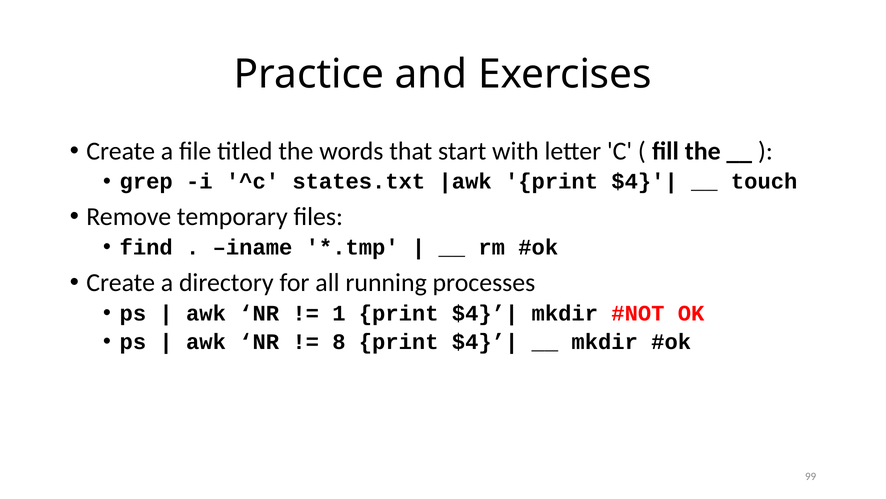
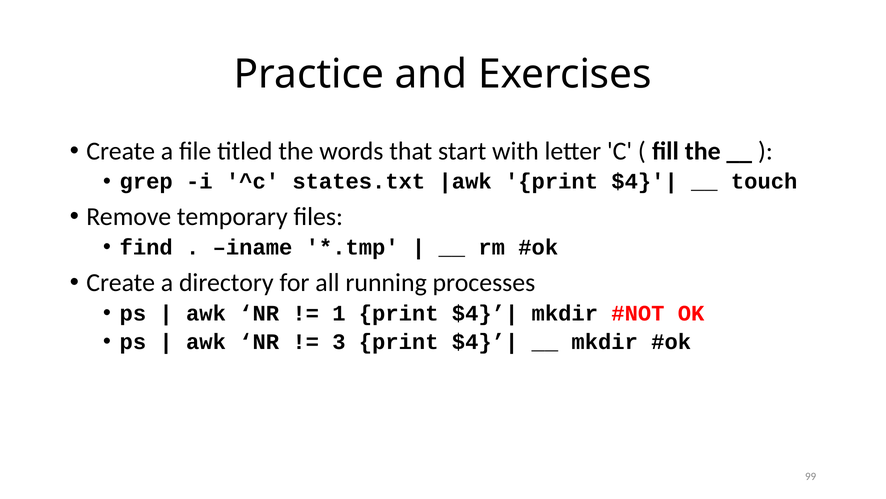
8: 8 -> 3
